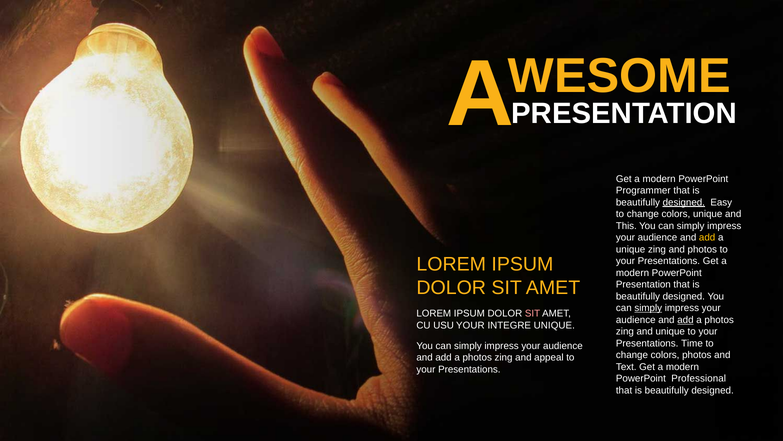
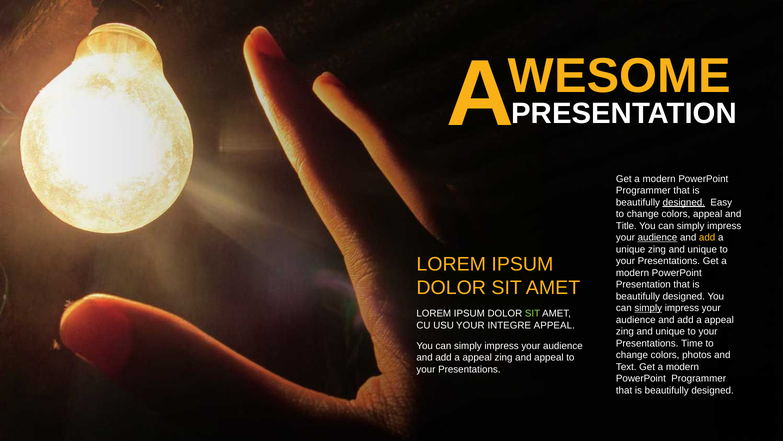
colors unique: unique -> appeal
This: This -> Title
audience at (657, 237) underline: none -> present
unique zing and photos: photos -> unique
SIT at (533, 313) colour: pink -> light green
add at (685, 319) underline: present -> none
photos at (719, 319): photos -> appeal
INTEGRE UNIQUE: UNIQUE -> APPEAL
photos at (477, 357): photos -> appeal
Professional at (699, 378): Professional -> Programmer
